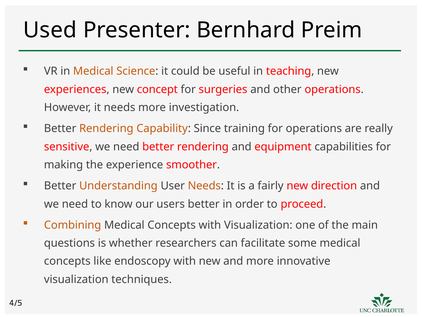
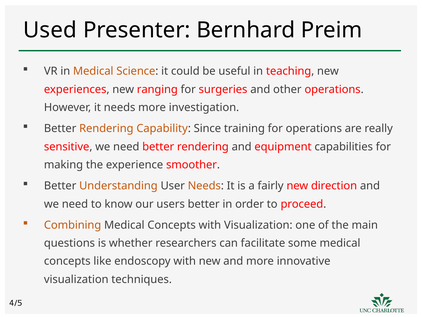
concept: concept -> ranging
